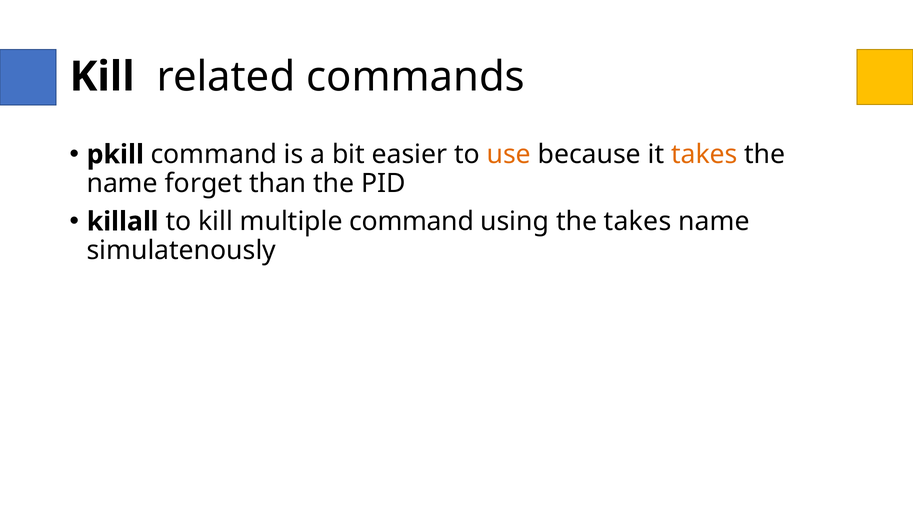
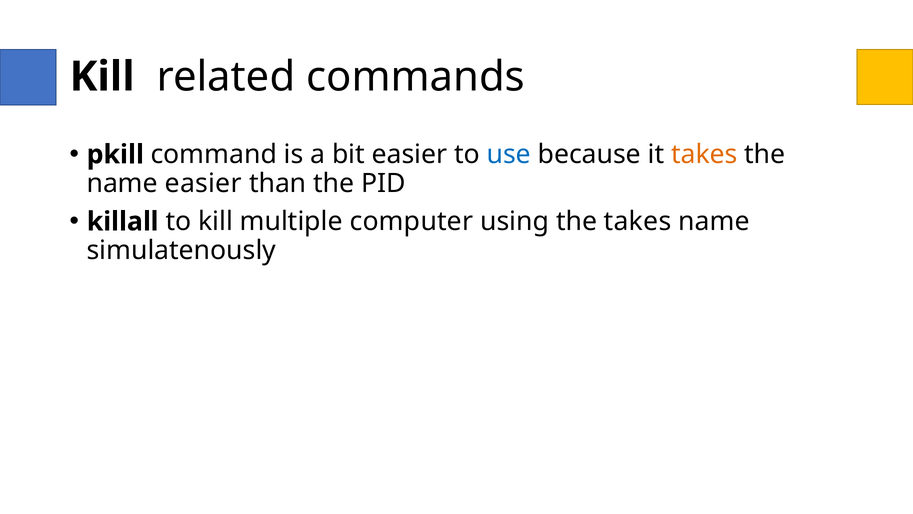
use colour: orange -> blue
name forget: forget -> easier
multiple command: command -> computer
